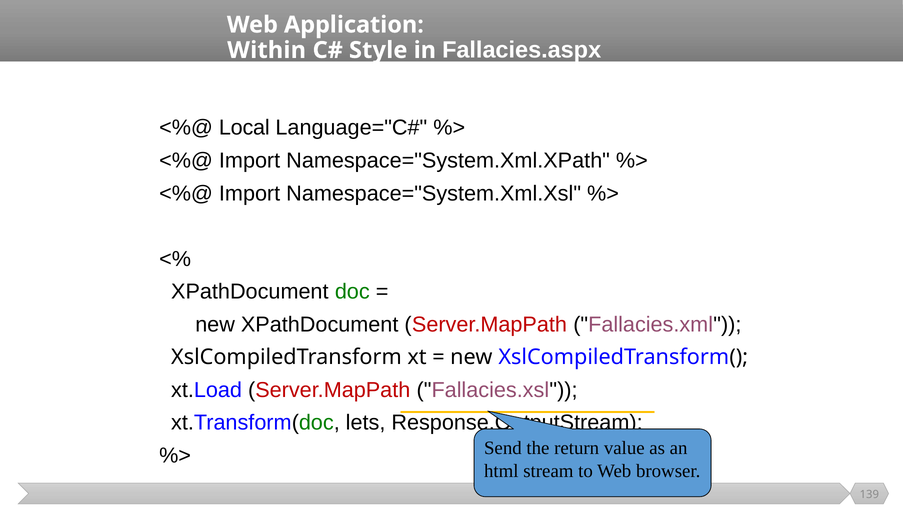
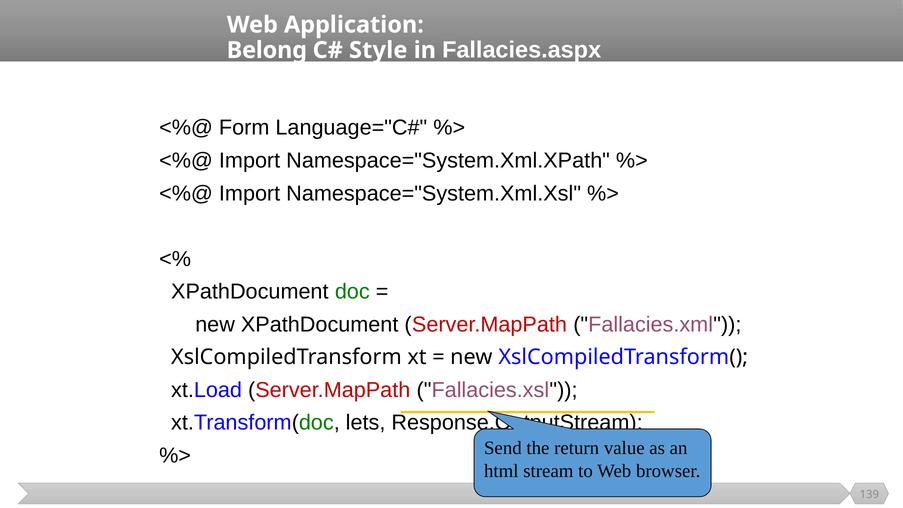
Within: Within -> Belong
Local: Local -> Form
